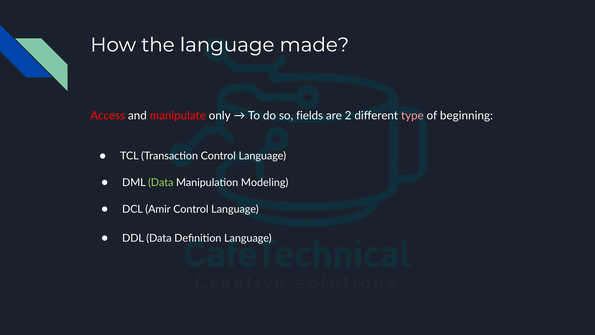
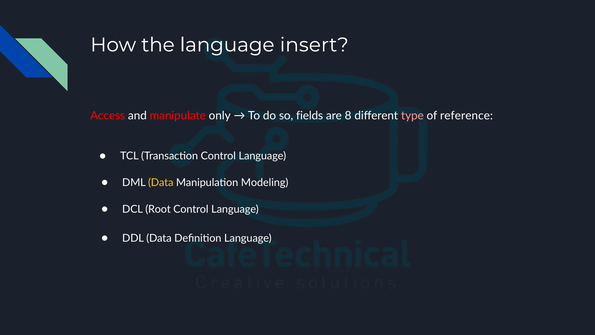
made: made -> insert
2: 2 -> 8
beginning: beginning -> reference
Data at (161, 182) colour: light green -> yellow
Amir: Amir -> Root
